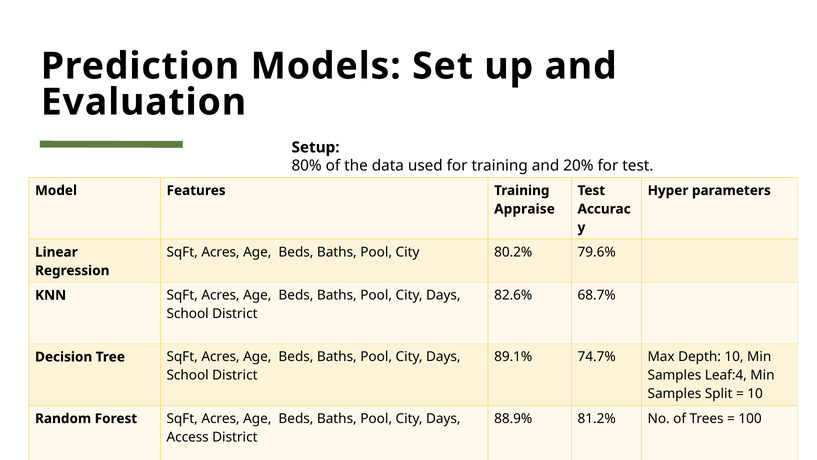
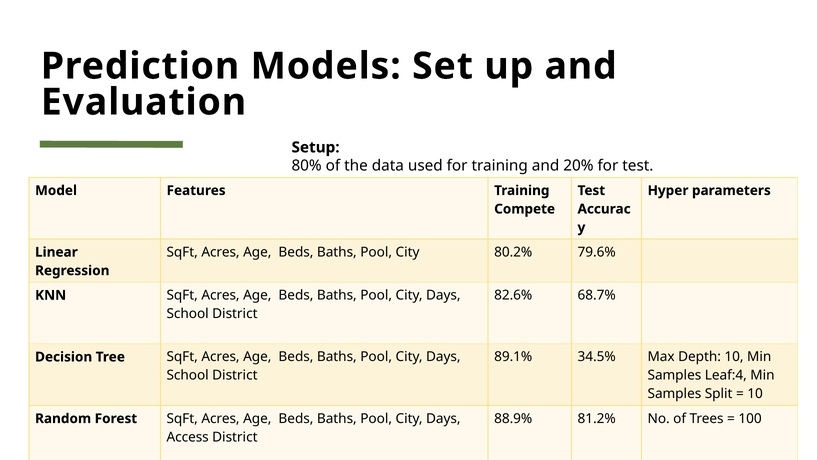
Appraise: Appraise -> Compete
74.7%: 74.7% -> 34.5%
